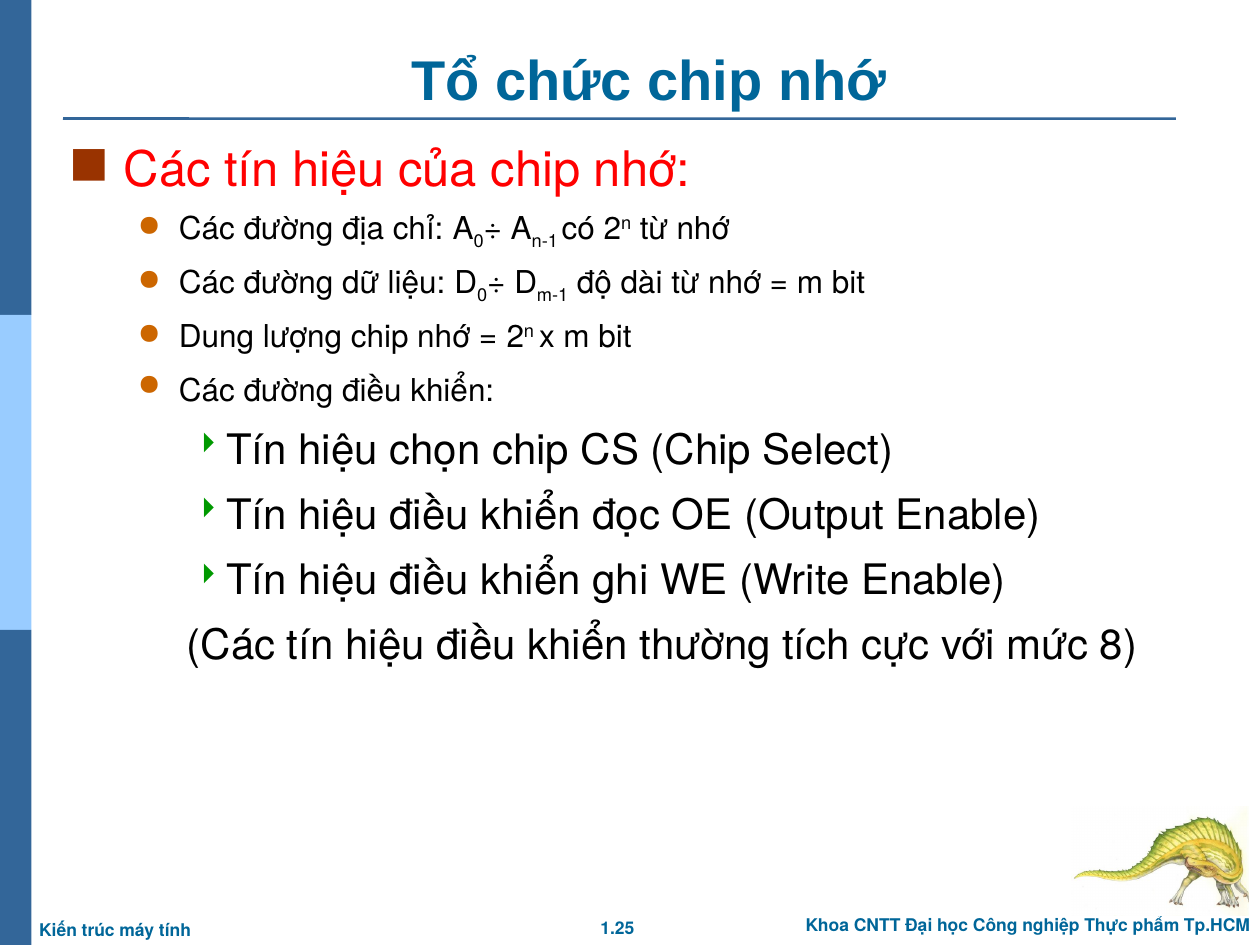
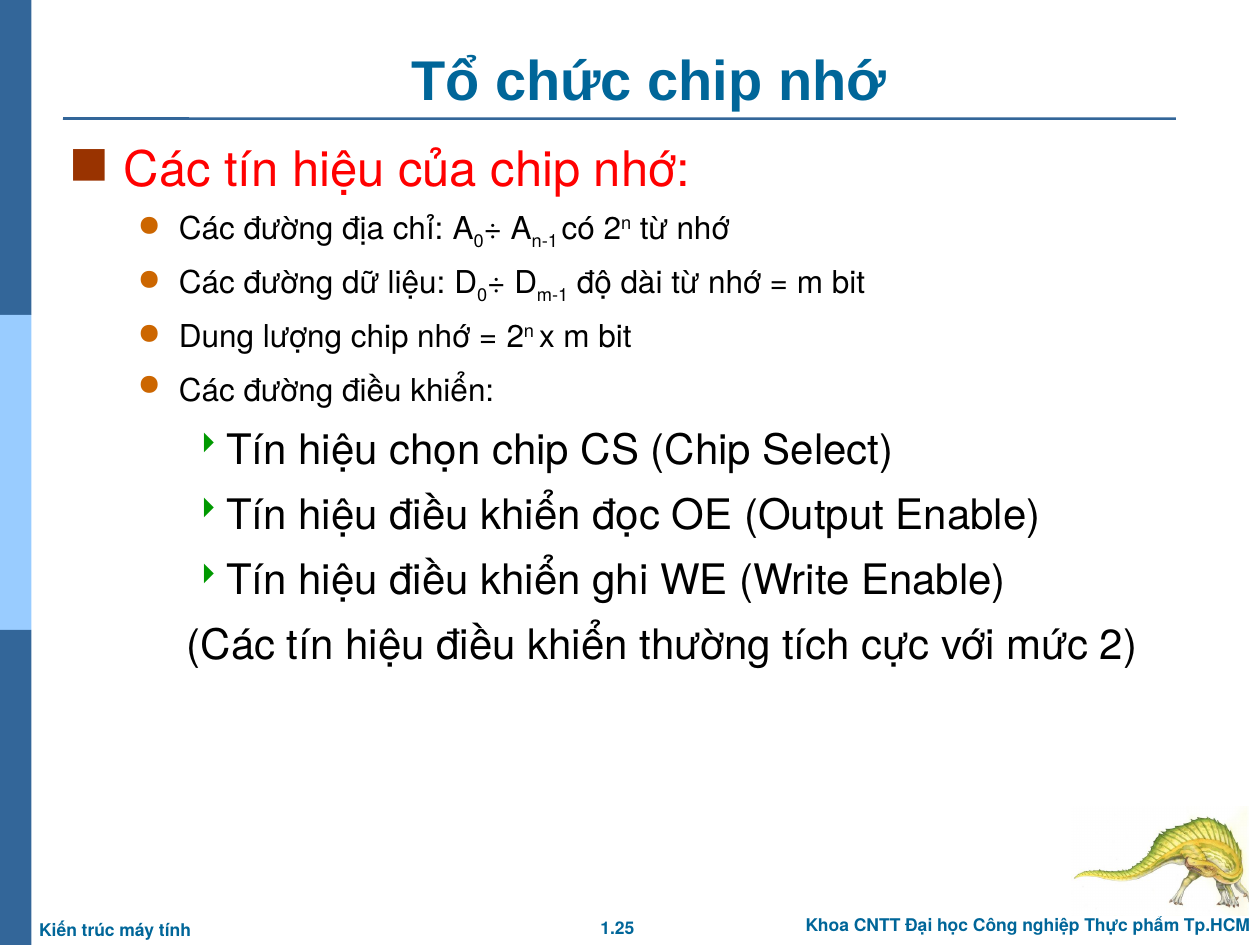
8: 8 -> 2
